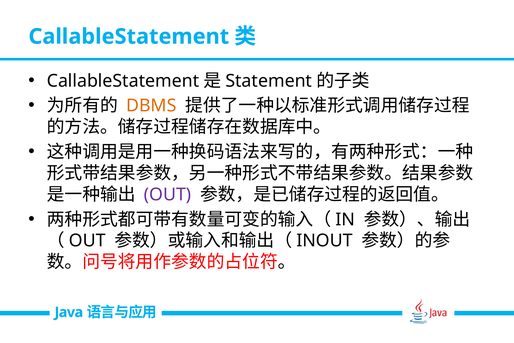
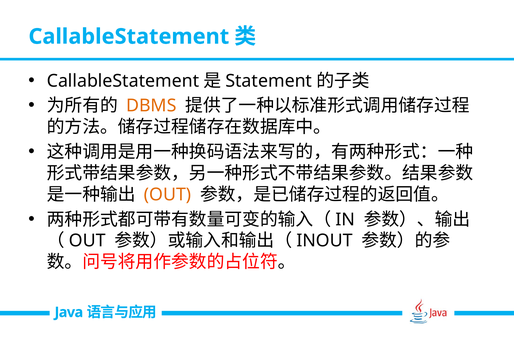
OUT at (168, 194) colour: purple -> orange
